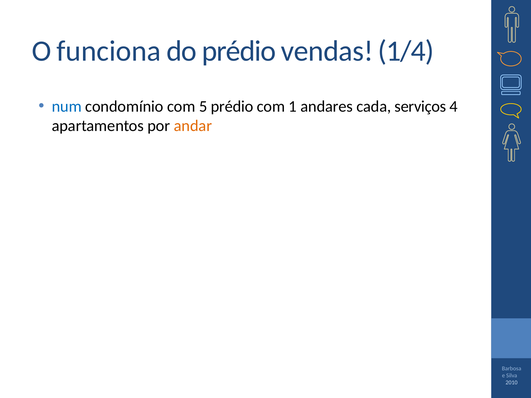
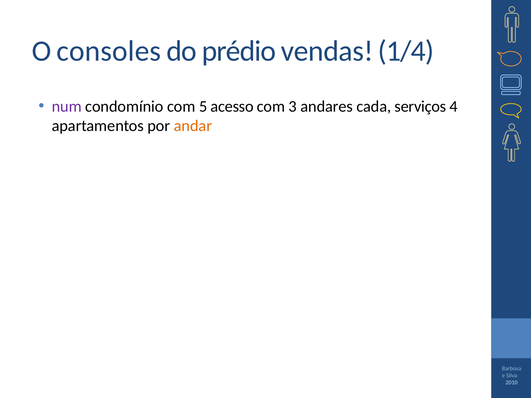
funciona: funciona -> consoles
num colour: blue -> purple
5 prédio: prédio -> acesso
1: 1 -> 3
